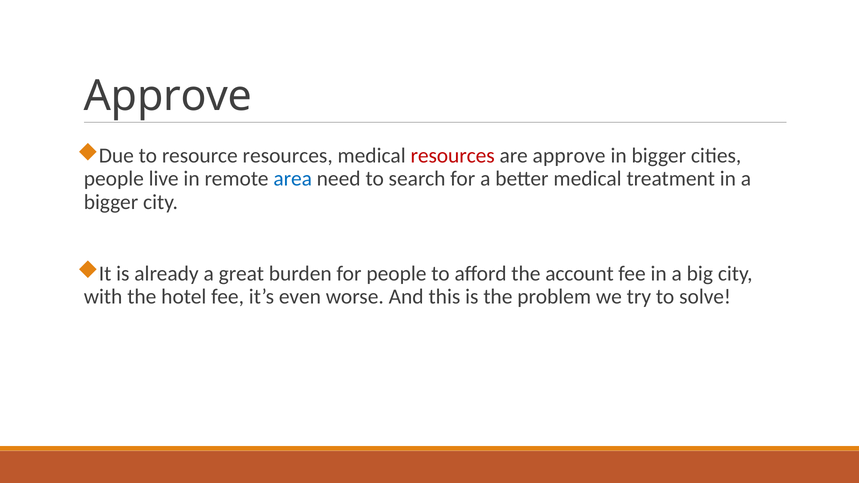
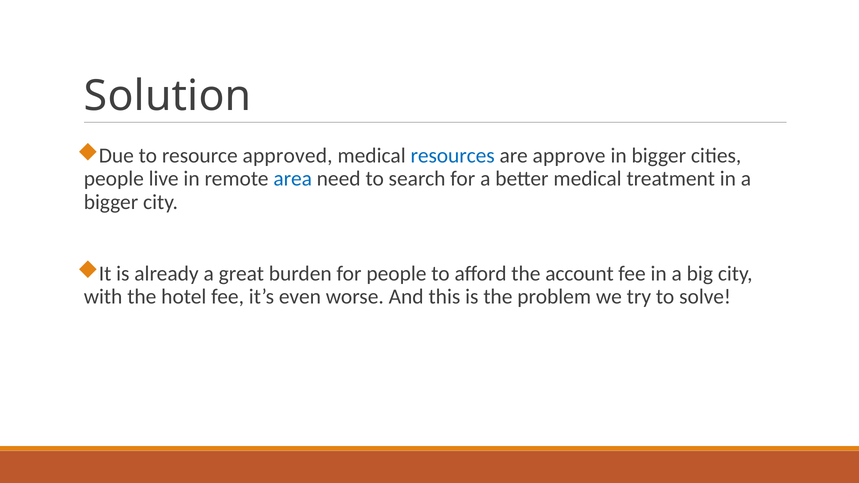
Approve at (168, 96): Approve -> Solution
resource resources: resources -> approved
resources at (453, 156) colour: red -> blue
